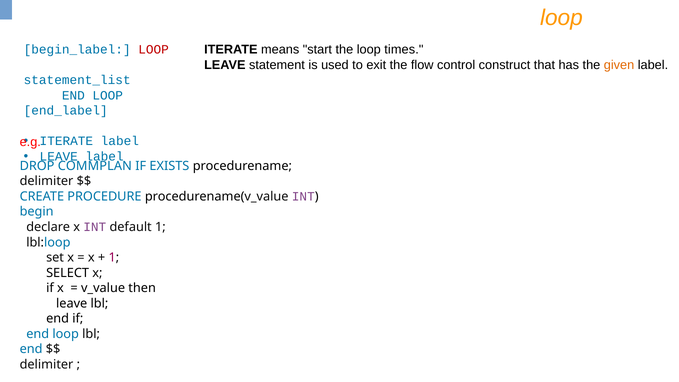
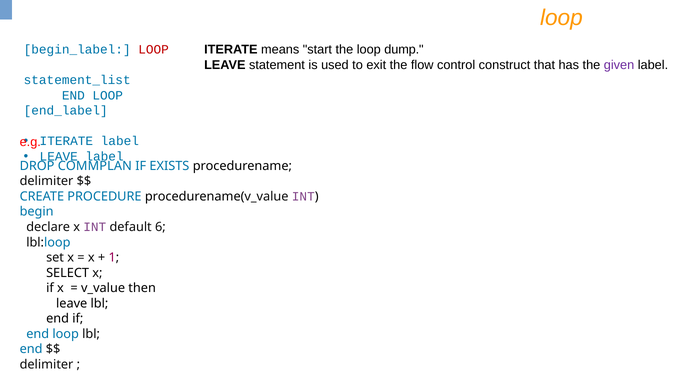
times: times -> dump
given colour: orange -> purple
default 1: 1 -> 6
